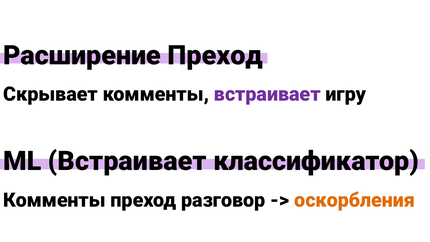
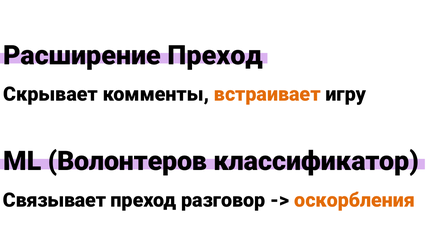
встраивает at (267, 94) colour: purple -> orange
МL Встраивает: Встраивает -> Волонтеров
Комменты at (54, 200): Комменты -> Связывает
